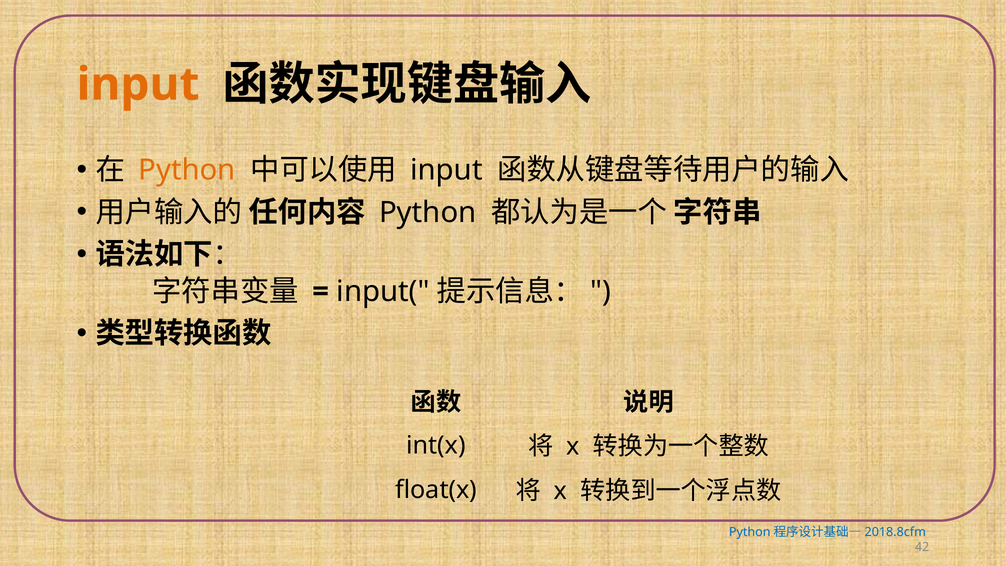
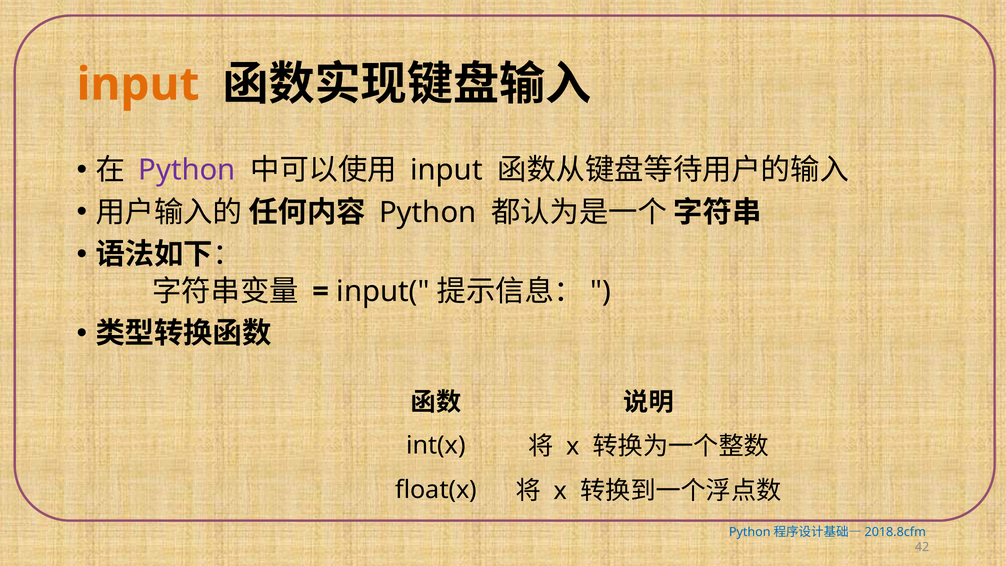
Python at (187, 170) colour: orange -> purple
